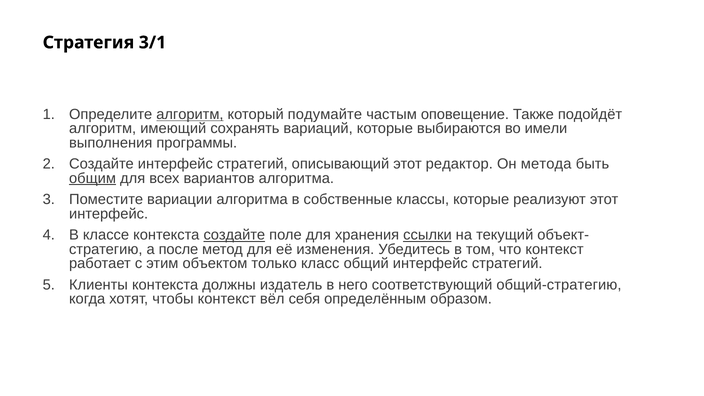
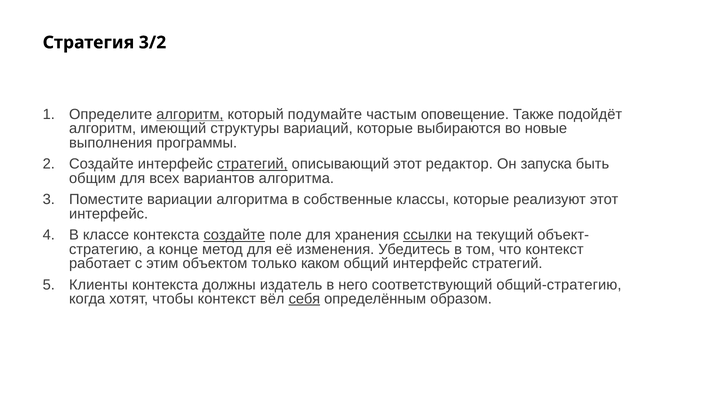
3/1: 3/1 -> 3/2
сохранять: сохранять -> структуры
имели: имели -> новые
стратегий at (252, 164) underline: none -> present
метода: метода -> запуска
общим underline: present -> none
после: после -> конце
класс: класс -> каком
себя underline: none -> present
